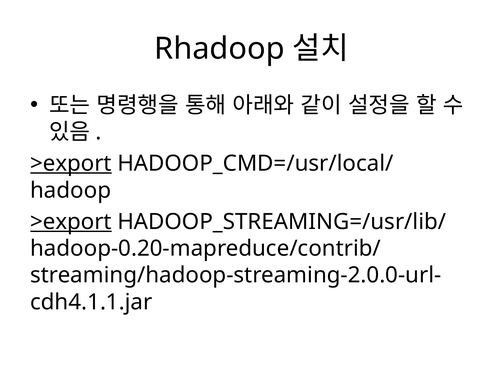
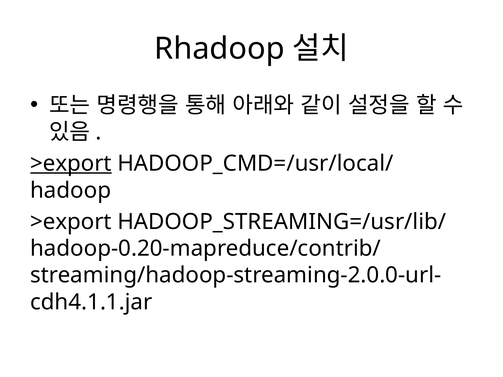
>export at (71, 222) underline: present -> none
